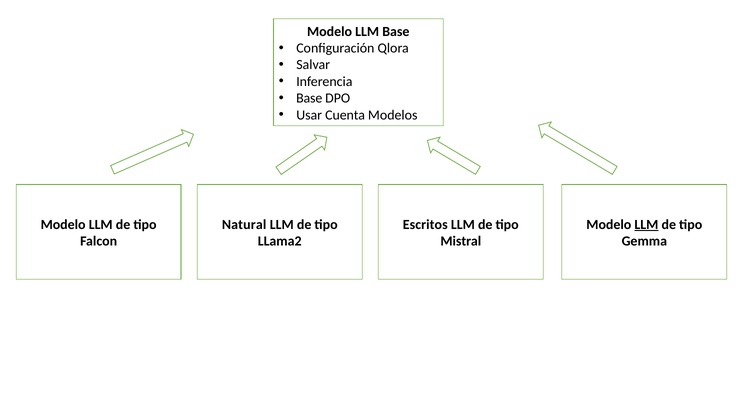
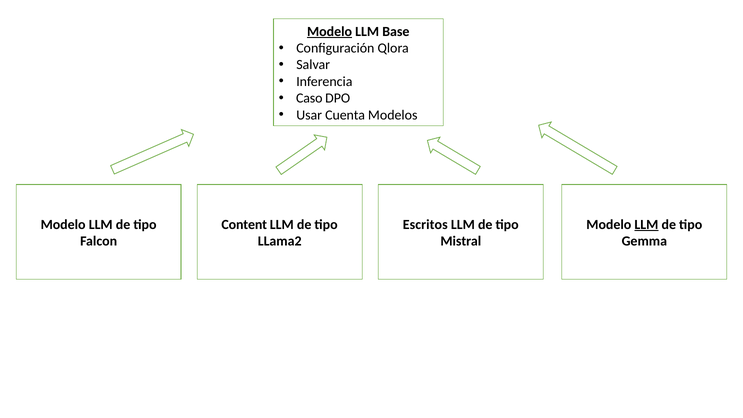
Modelo at (330, 31) underline: none -> present
Base at (309, 98): Base -> Caso
Natural: Natural -> Content
